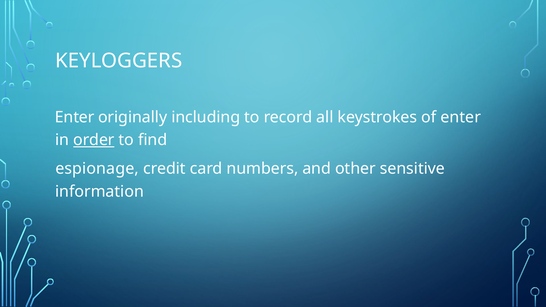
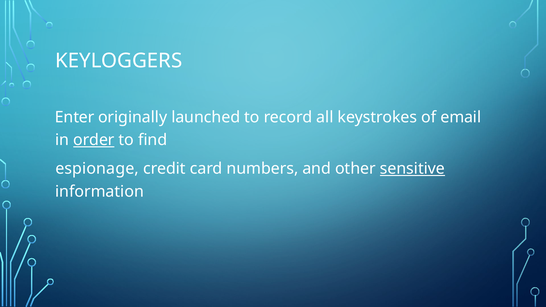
including: including -> launched
of enter: enter -> email
sensitive underline: none -> present
